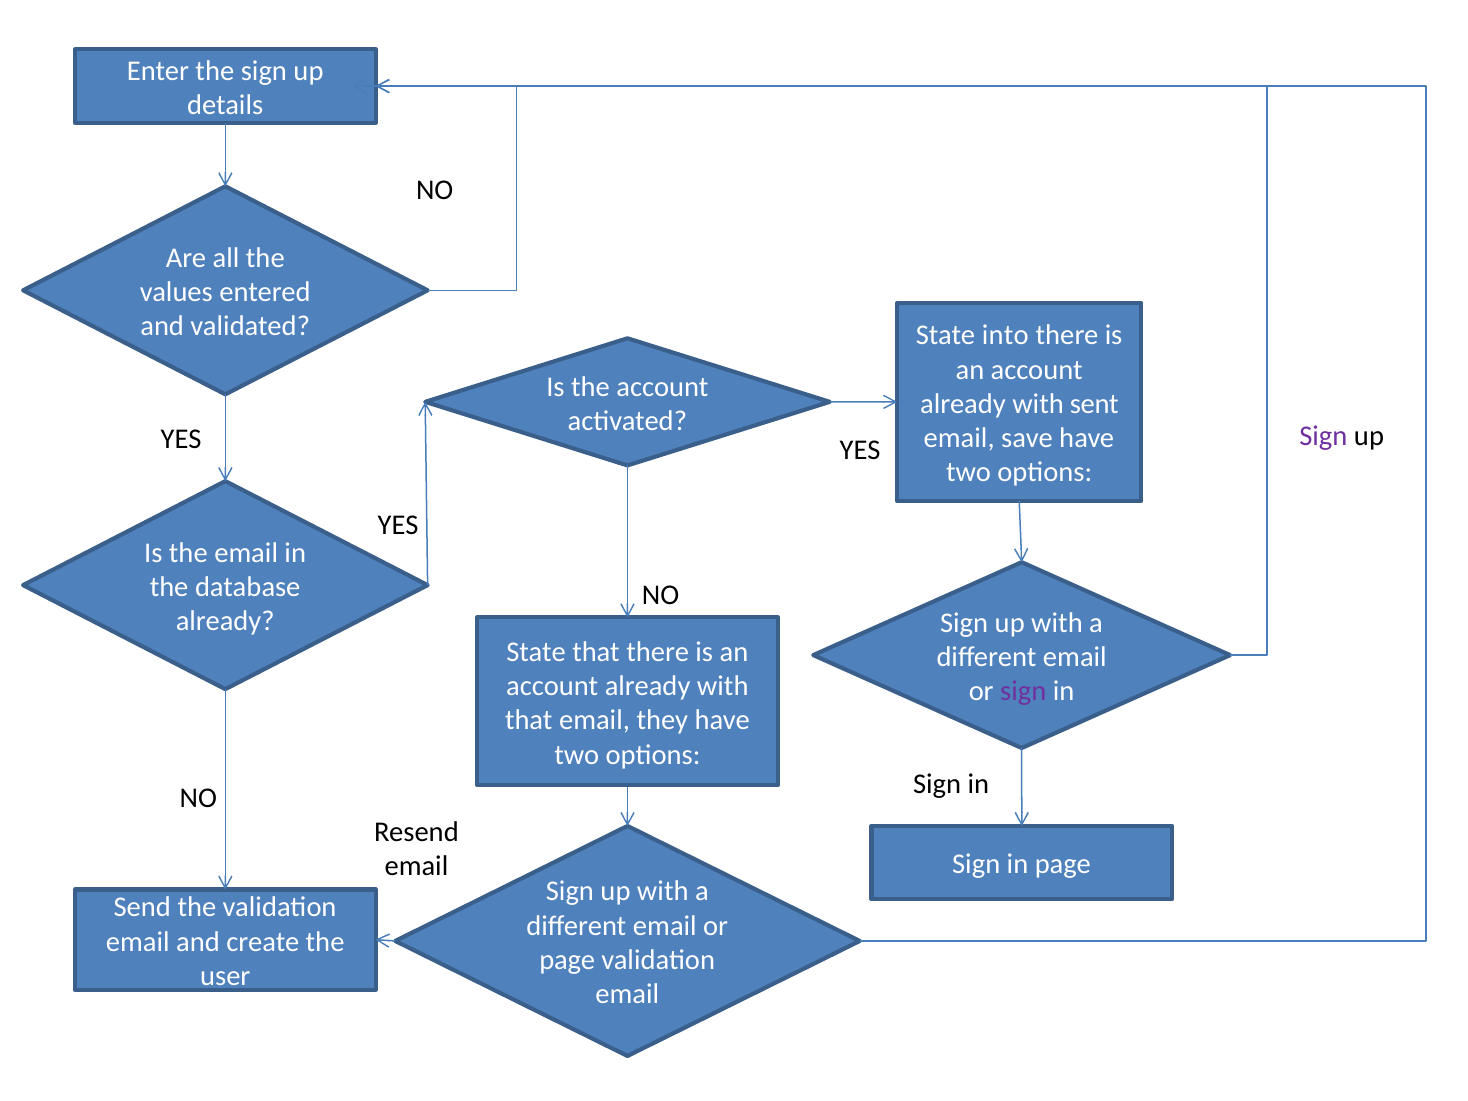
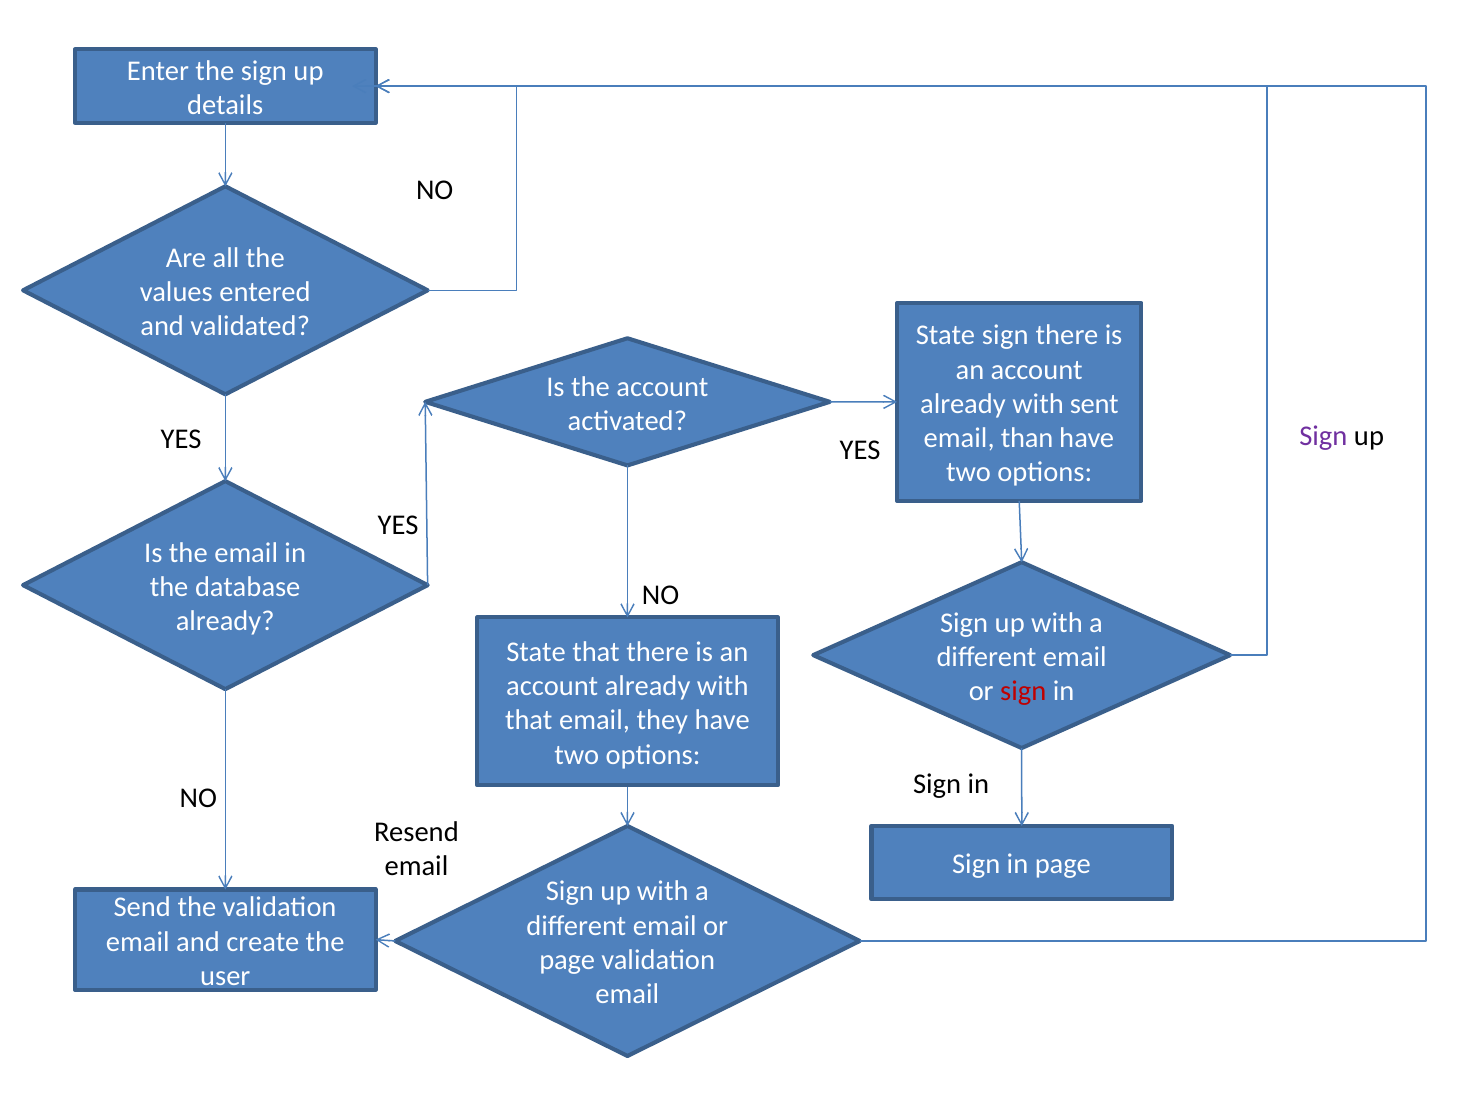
State into: into -> sign
save: save -> than
sign at (1023, 691) colour: purple -> red
